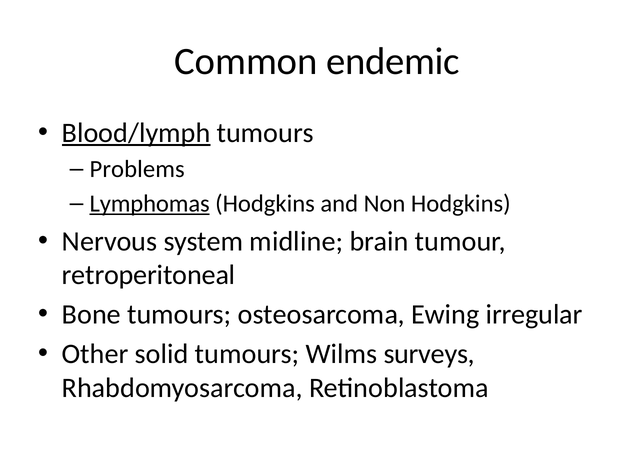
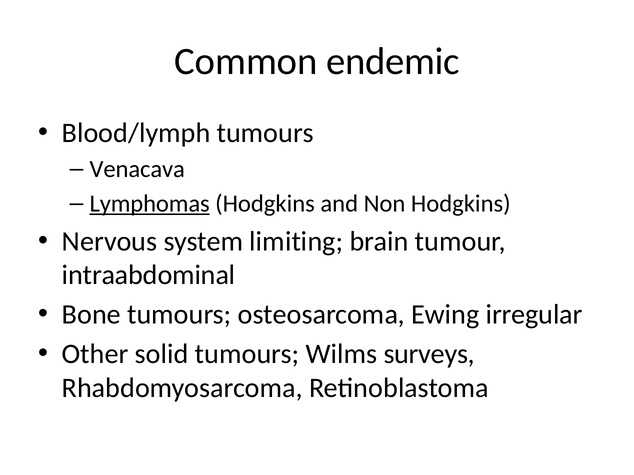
Blood/lymph underline: present -> none
Problems: Problems -> Venacava
midline: midline -> limiting
retroperitoneal: retroperitoneal -> intraabdominal
